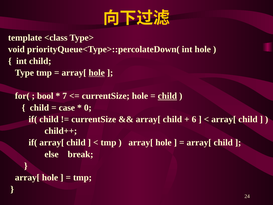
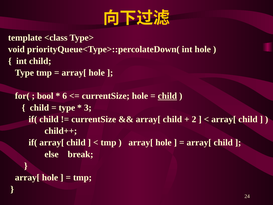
hole at (97, 73) underline: present -> none
7: 7 -> 6
case at (67, 107): case -> type
0: 0 -> 3
6: 6 -> 2
